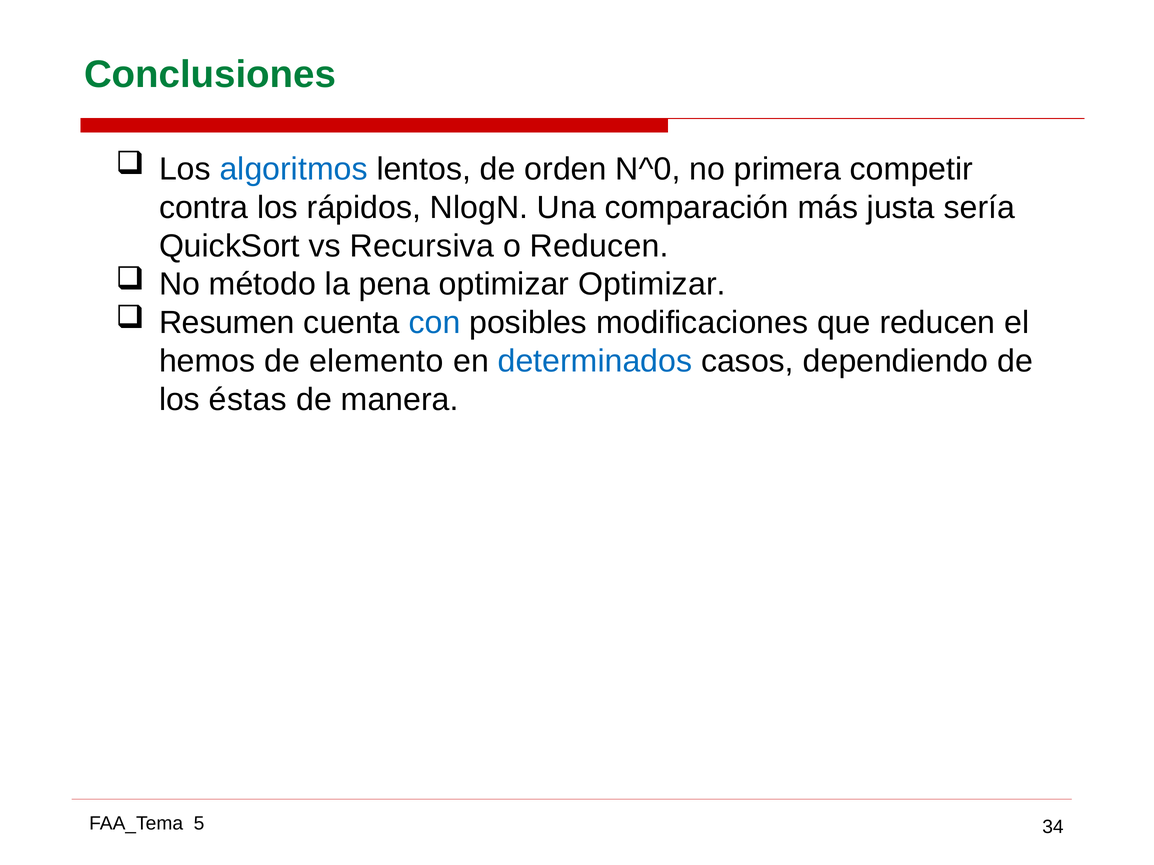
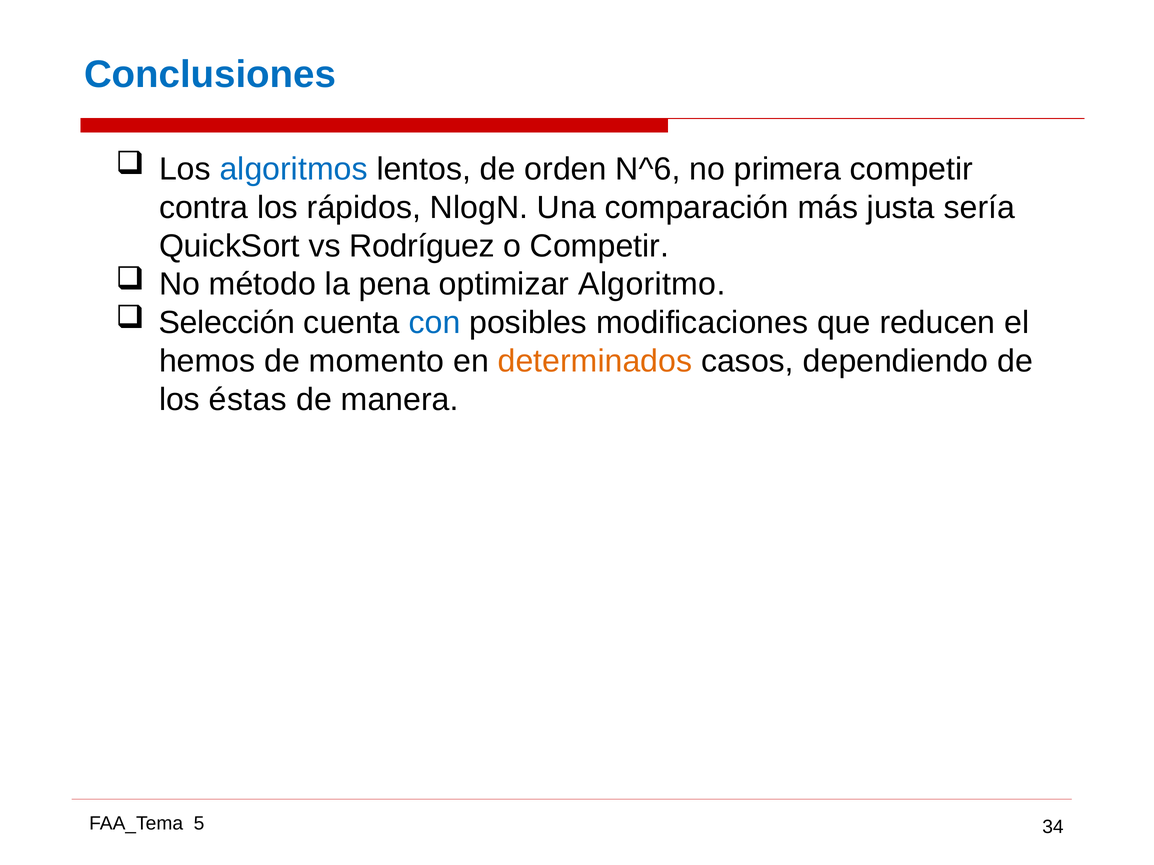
Conclusiones colour: green -> blue
N^0: N^0 -> N^6
Recursiva: Recursiva -> Rodríguez
o Reducen: Reducen -> Competir
optimizar Optimizar: Optimizar -> Algoritmo
Resumen: Resumen -> Selección
elemento: elemento -> momento
determinados colour: blue -> orange
